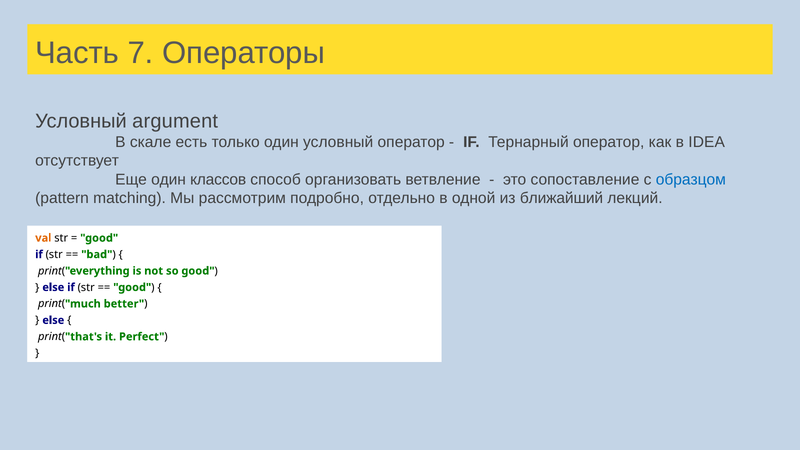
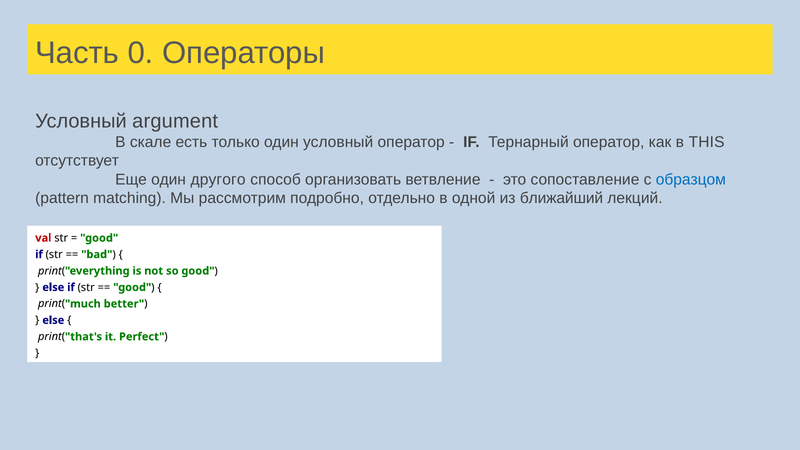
7: 7 -> 0
IDEA: IDEA -> THIS
классов: классов -> другого
val colour: orange -> red
